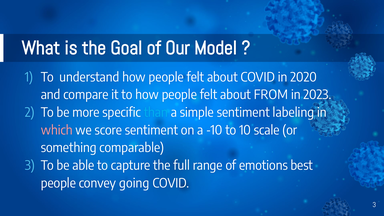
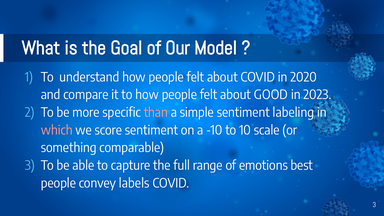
FROM: FROM -> GOOD
than colour: light blue -> pink
going: going -> labels
